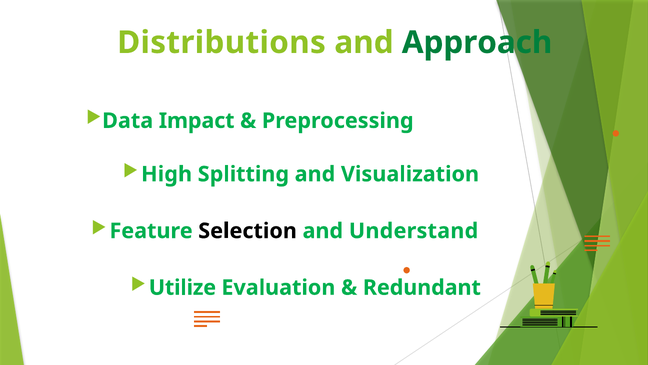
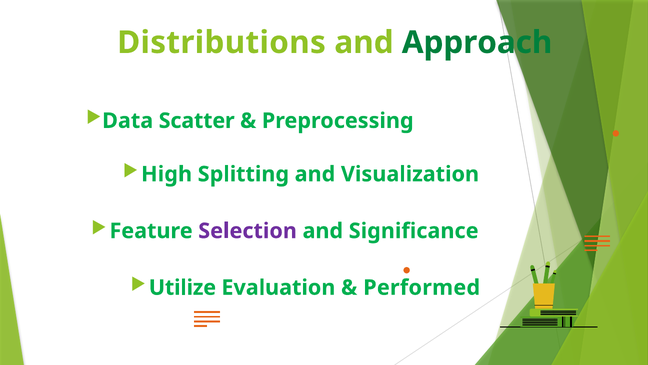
Impact: Impact -> Scatter
Selection colour: black -> purple
Understand: Understand -> Significance
Redundant: Redundant -> Performed
